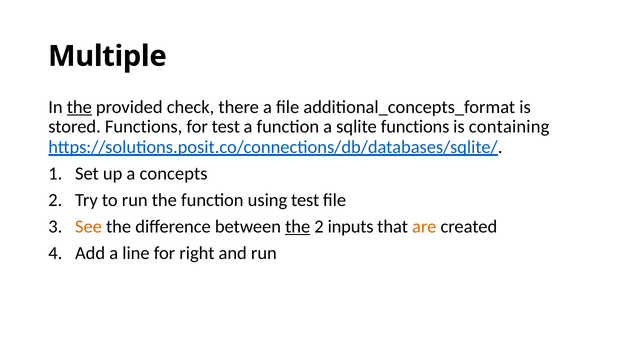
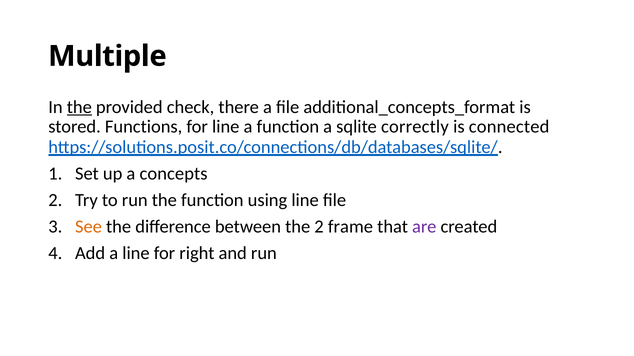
for test: test -> line
sqlite functions: functions -> correctly
containing: containing -> connected
using test: test -> line
the at (298, 227) underline: present -> none
inputs: inputs -> frame
are colour: orange -> purple
